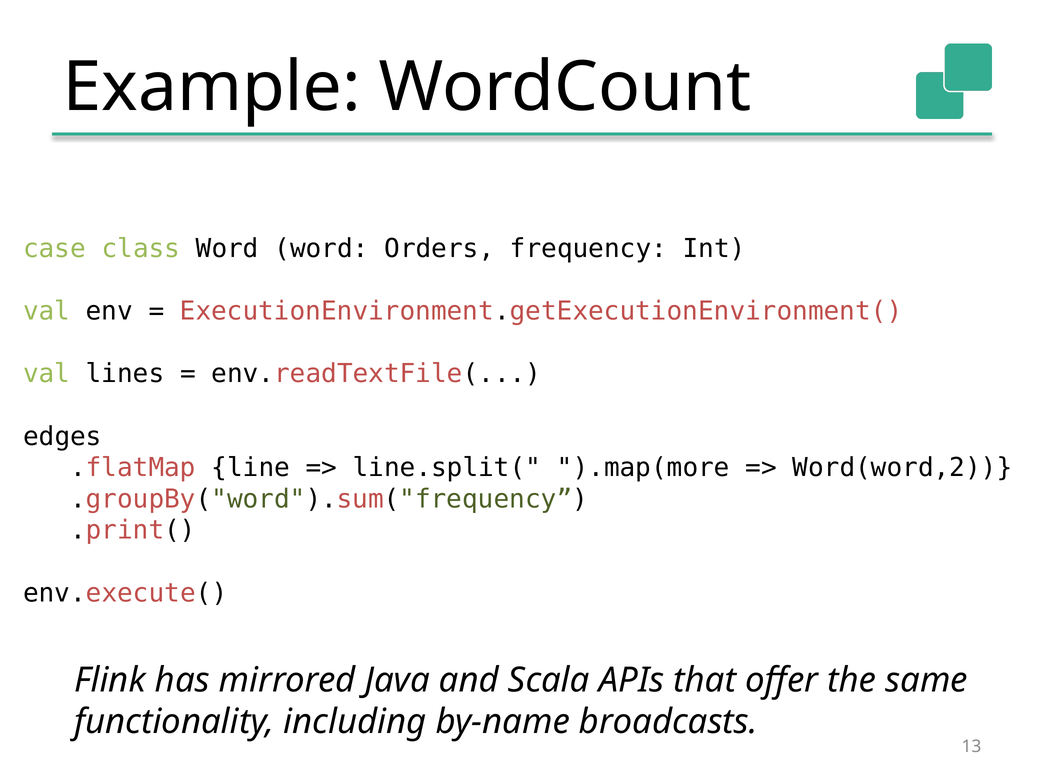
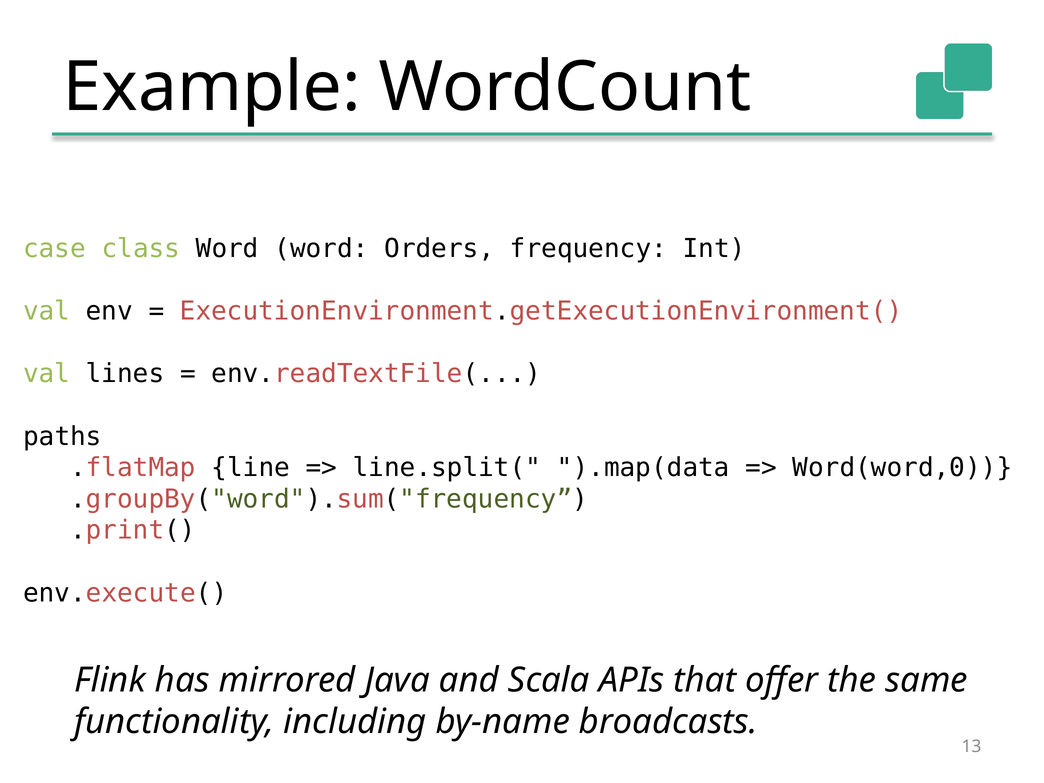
edges: edges -> paths
).map(more: ).map(more -> ).map(data
Word(word,2: Word(word,2 -> Word(word,0
